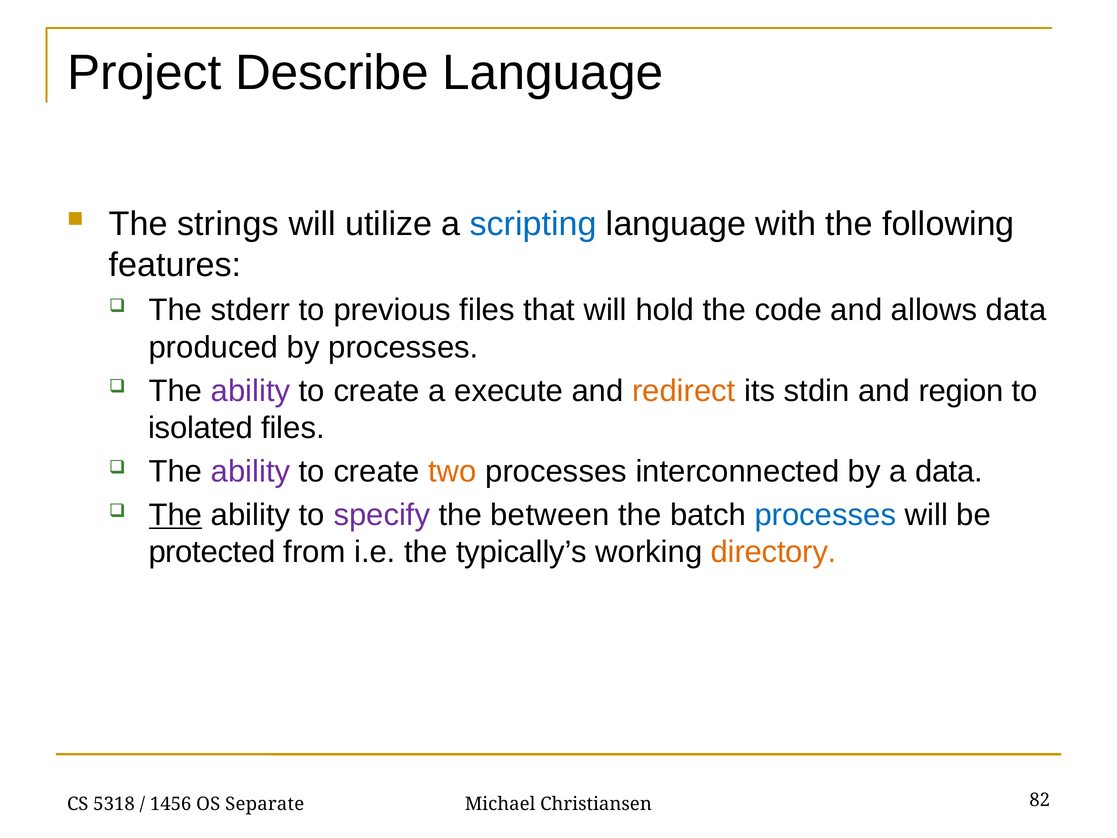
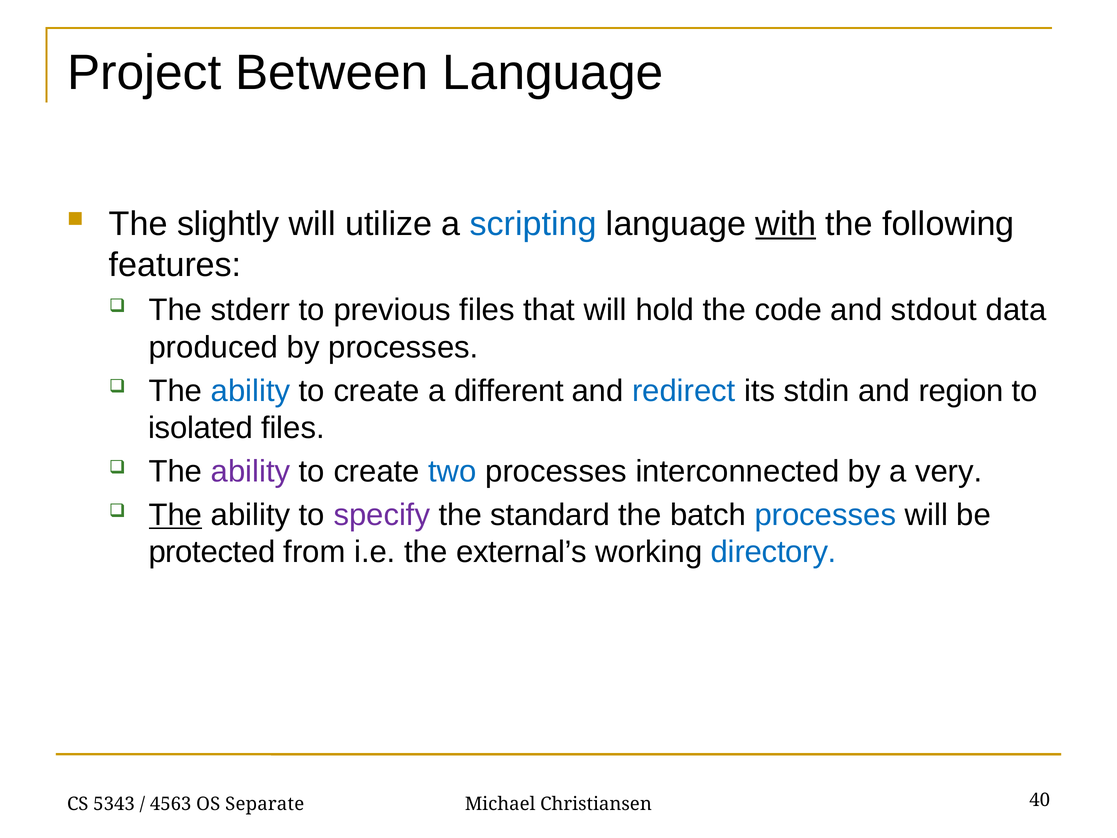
Describe: Describe -> Between
strings: strings -> slightly
with underline: none -> present
allows: allows -> stdout
ability at (251, 391) colour: purple -> blue
execute: execute -> different
redirect colour: orange -> blue
two colour: orange -> blue
a data: data -> very
between: between -> standard
typically’s: typically’s -> external’s
directory colour: orange -> blue
5318: 5318 -> 5343
1456: 1456 -> 4563
82: 82 -> 40
